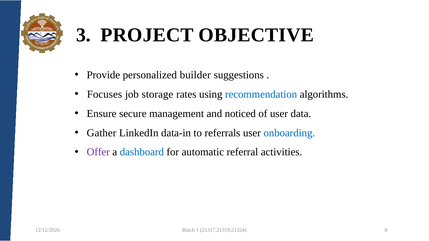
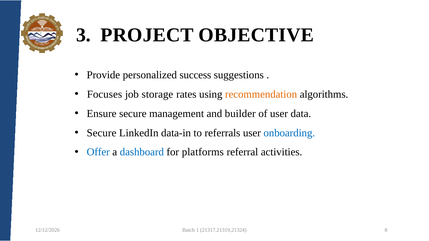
builder: builder -> success
recommendation colour: blue -> orange
noticed: noticed -> builder
Gather at (102, 133): Gather -> Secure
Offer colour: purple -> blue
automatic: automatic -> platforms
